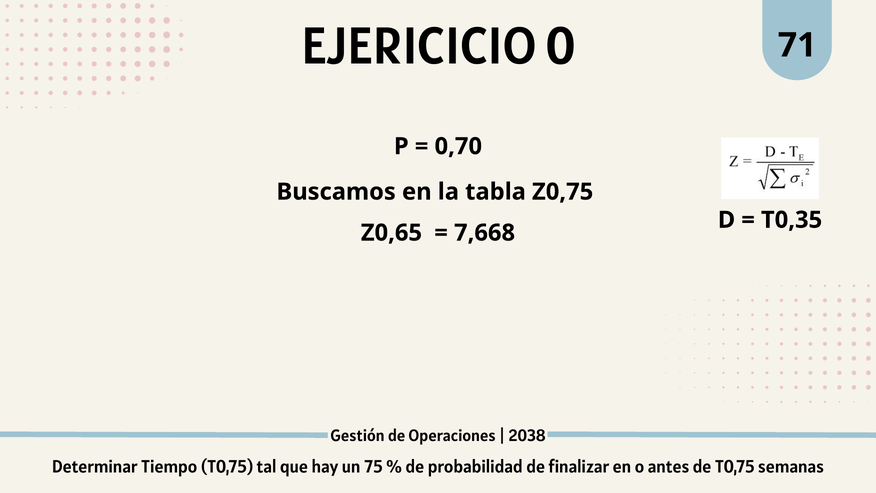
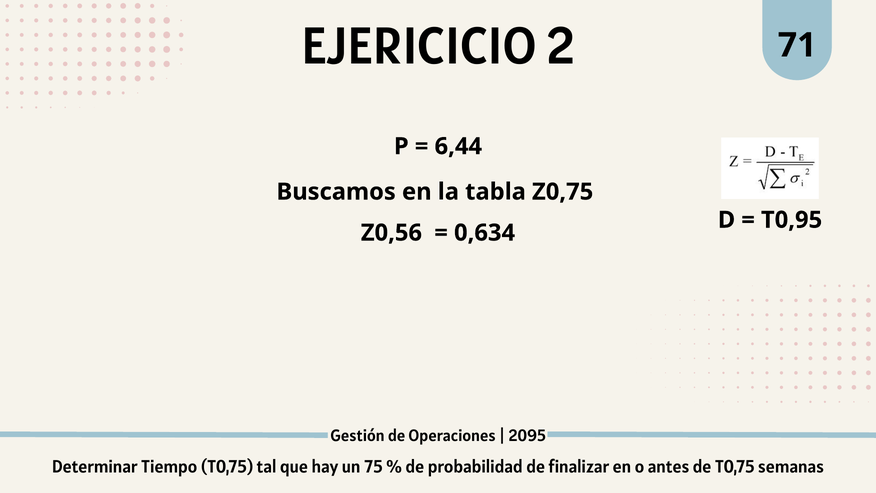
0: 0 -> 2
0,70: 0,70 -> 6,44
T0,35: T0,35 -> T0,95
Z0,65: Z0,65 -> Z0,56
7,668: 7,668 -> 0,634
2038: 2038 -> 2095
